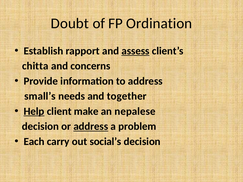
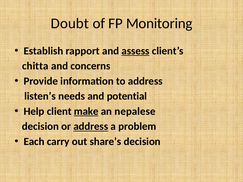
Ordination: Ordination -> Monitoring
small’s: small’s -> listen’s
together: together -> potential
Help underline: present -> none
make underline: none -> present
social’s: social’s -> share’s
